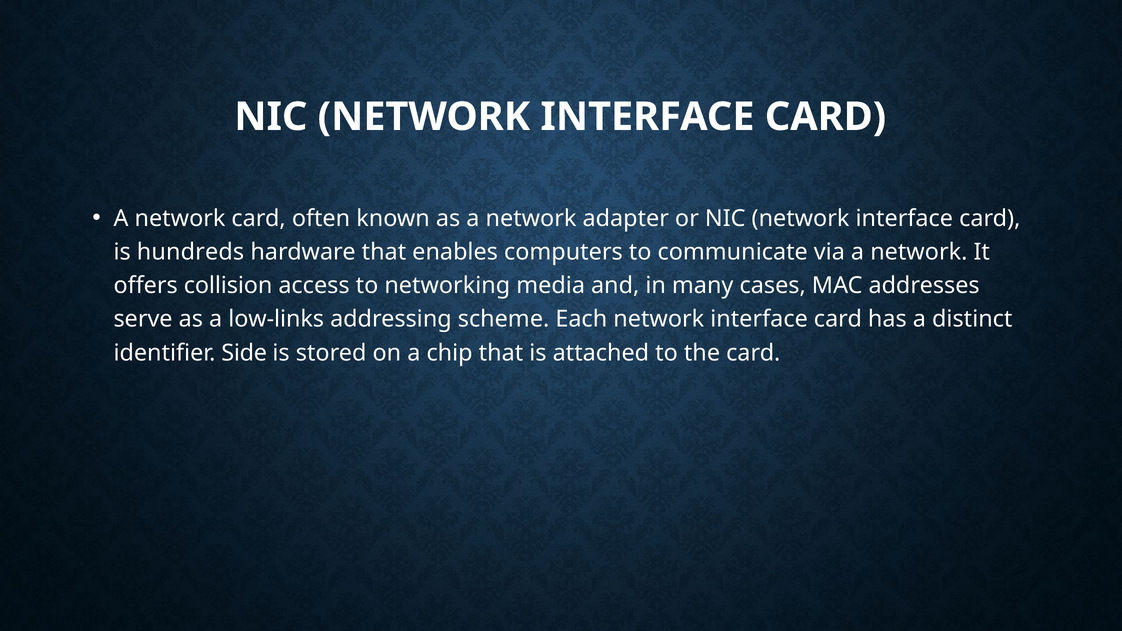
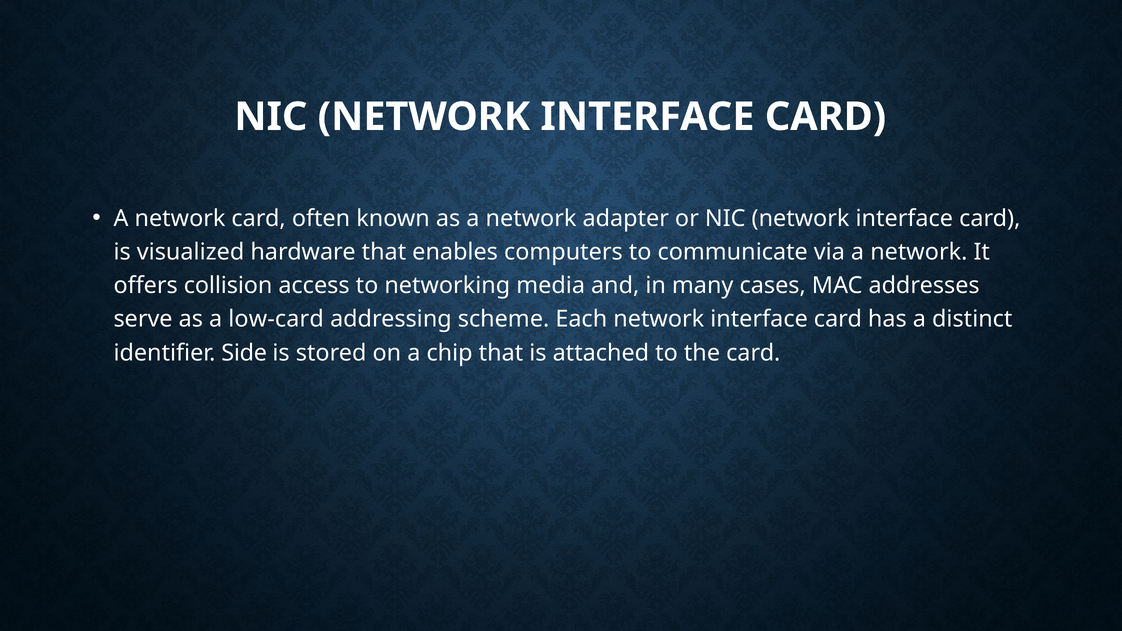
hundreds: hundreds -> visualized
low-links: low-links -> low-card
